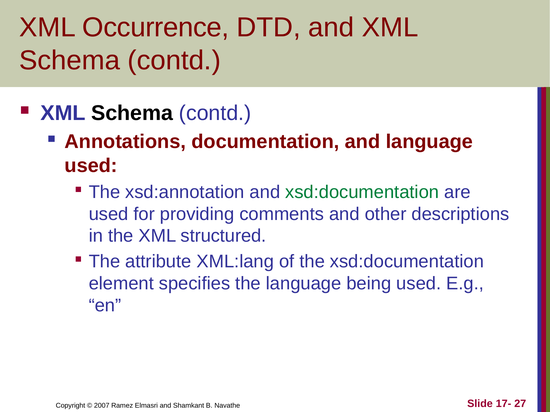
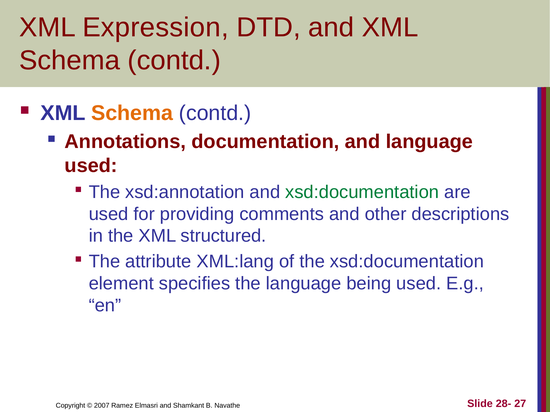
Occurrence: Occurrence -> Expression
Schema at (132, 113) colour: black -> orange
17-: 17- -> 28-
